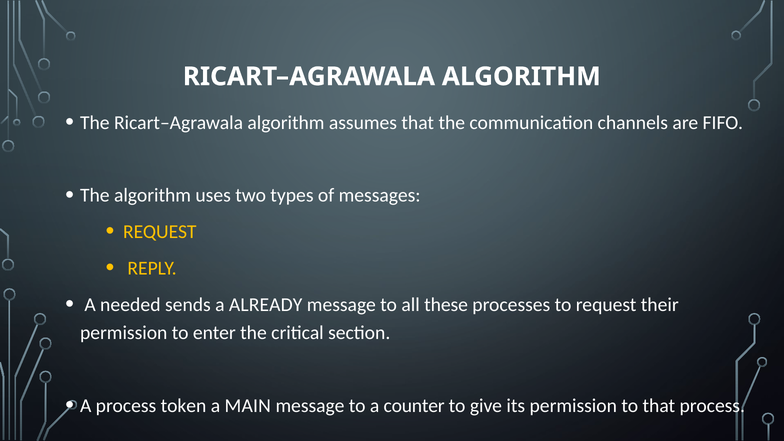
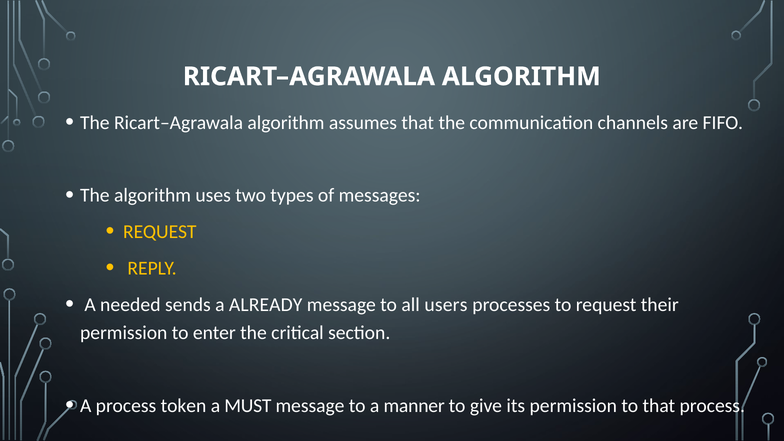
these: these -> users
MAIN: MAIN -> MUST
counter: counter -> manner
